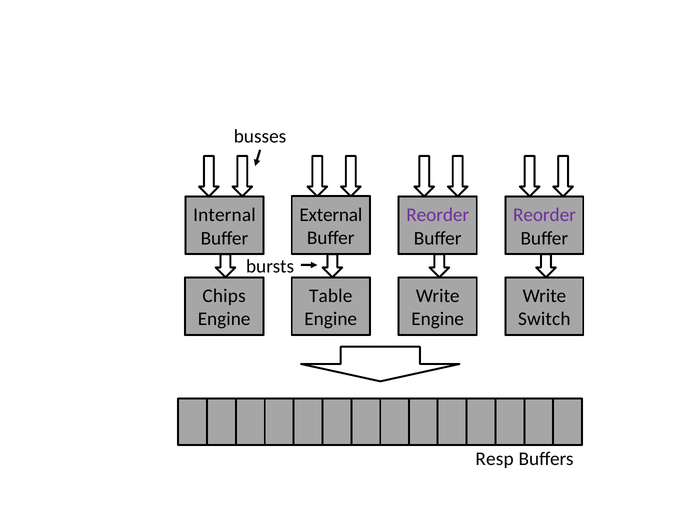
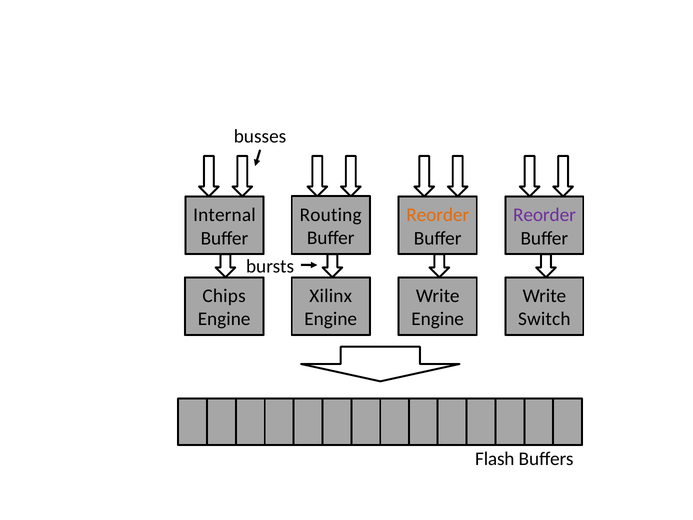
External: External -> Routing
Reorder at (438, 215) colour: purple -> orange
Table: Table -> Xilinx
Resp: Resp -> Flash
